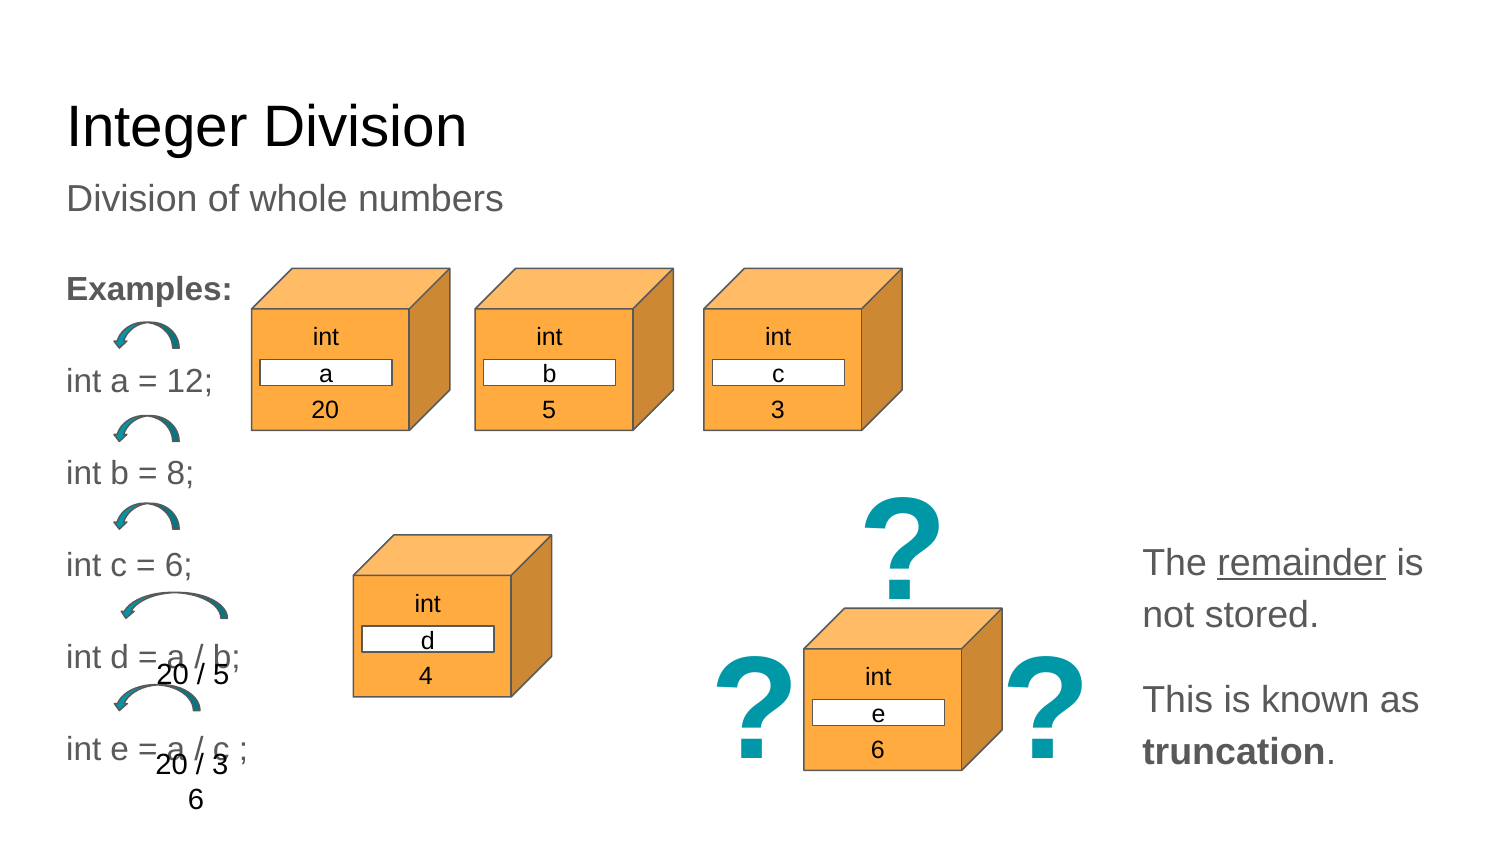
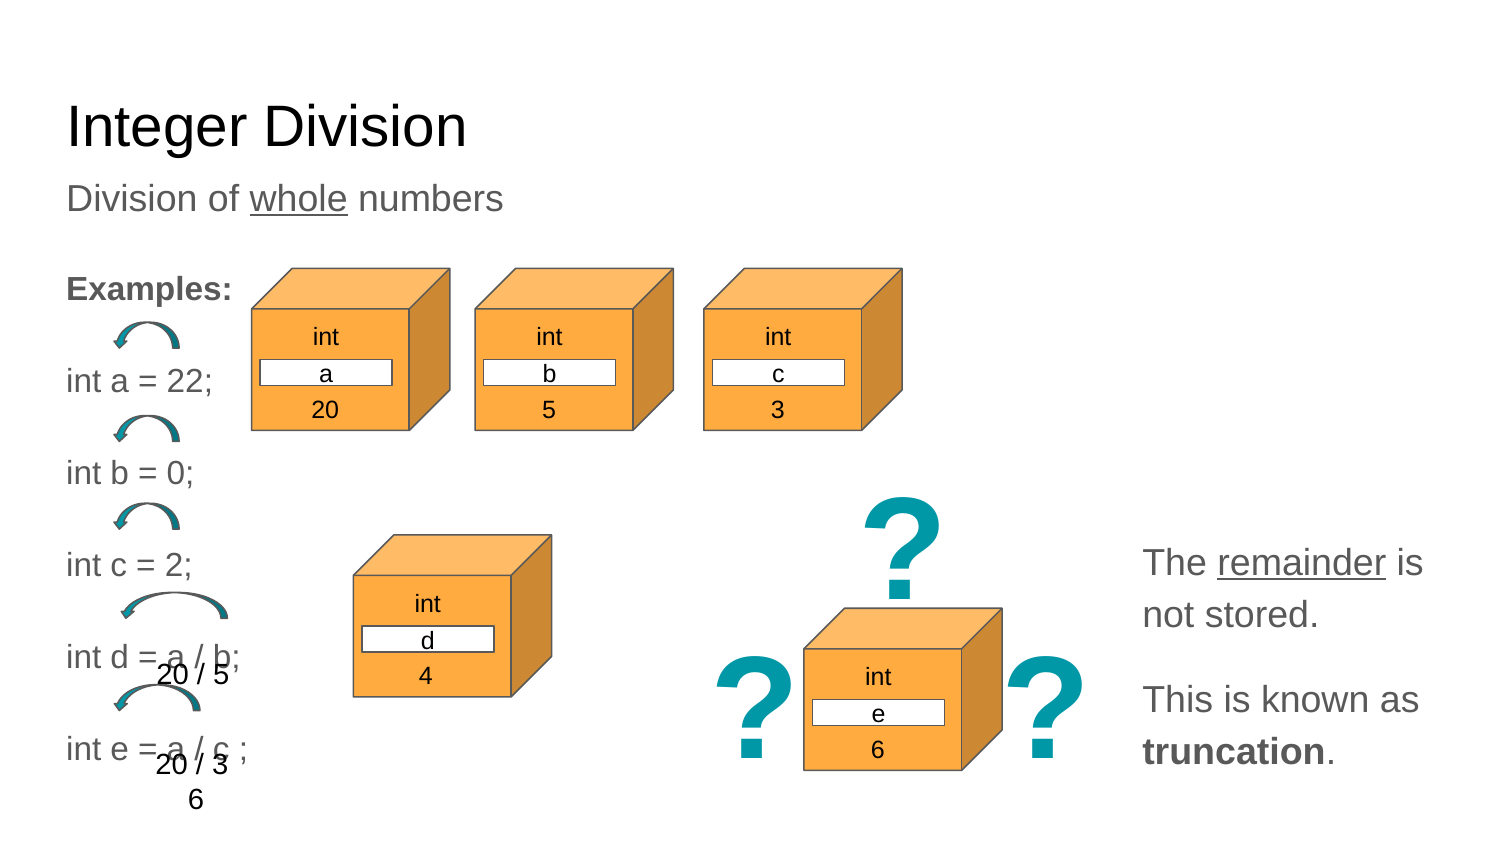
whole underline: none -> present
12: 12 -> 22
8: 8 -> 0
6 at (179, 565): 6 -> 2
